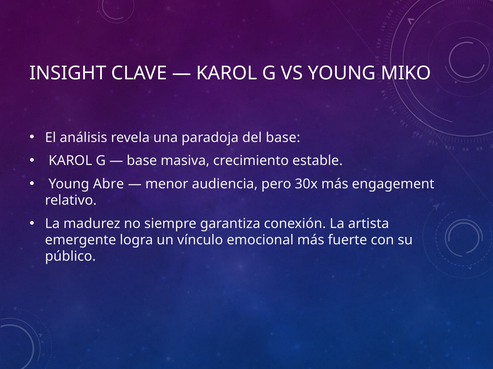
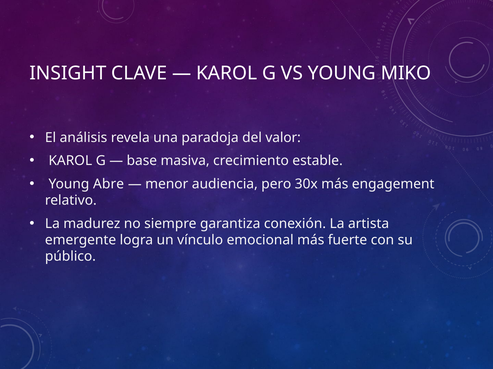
del base: base -> valor
